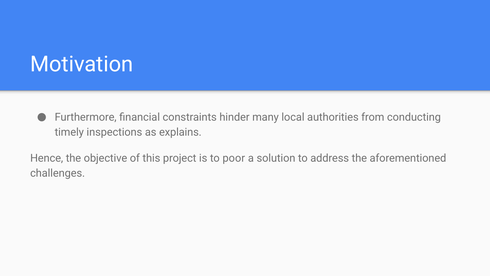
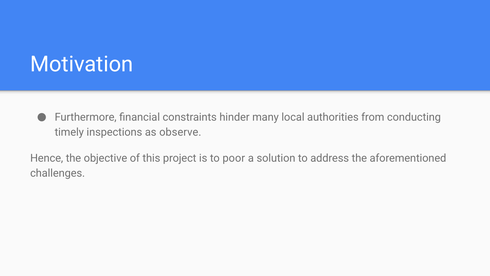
explains: explains -> observe
